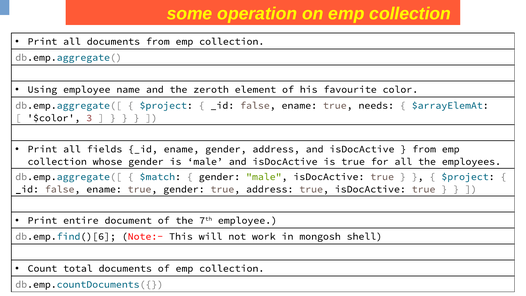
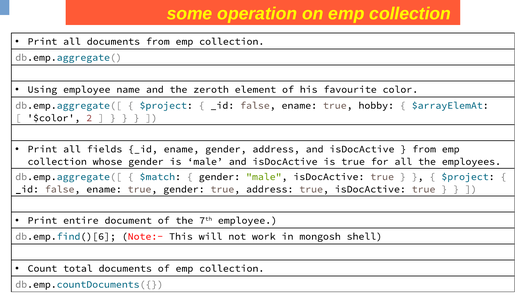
needs: needs -> hobby
3: 3 -> 2
